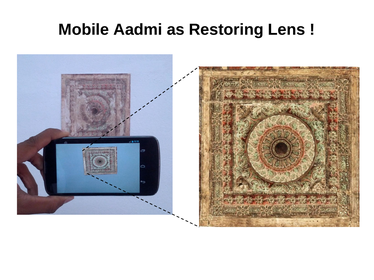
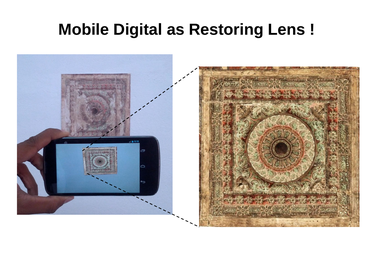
Aadmi: Aadmi -> Digital
